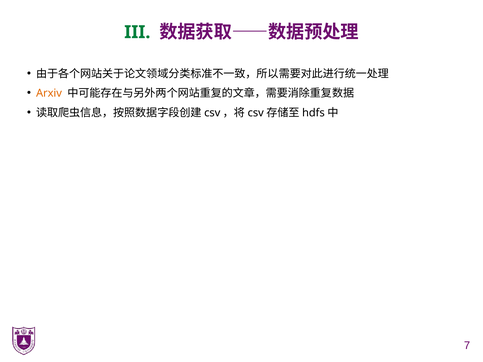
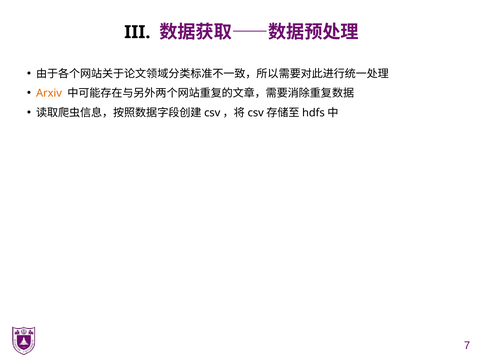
III colour: green -> black
